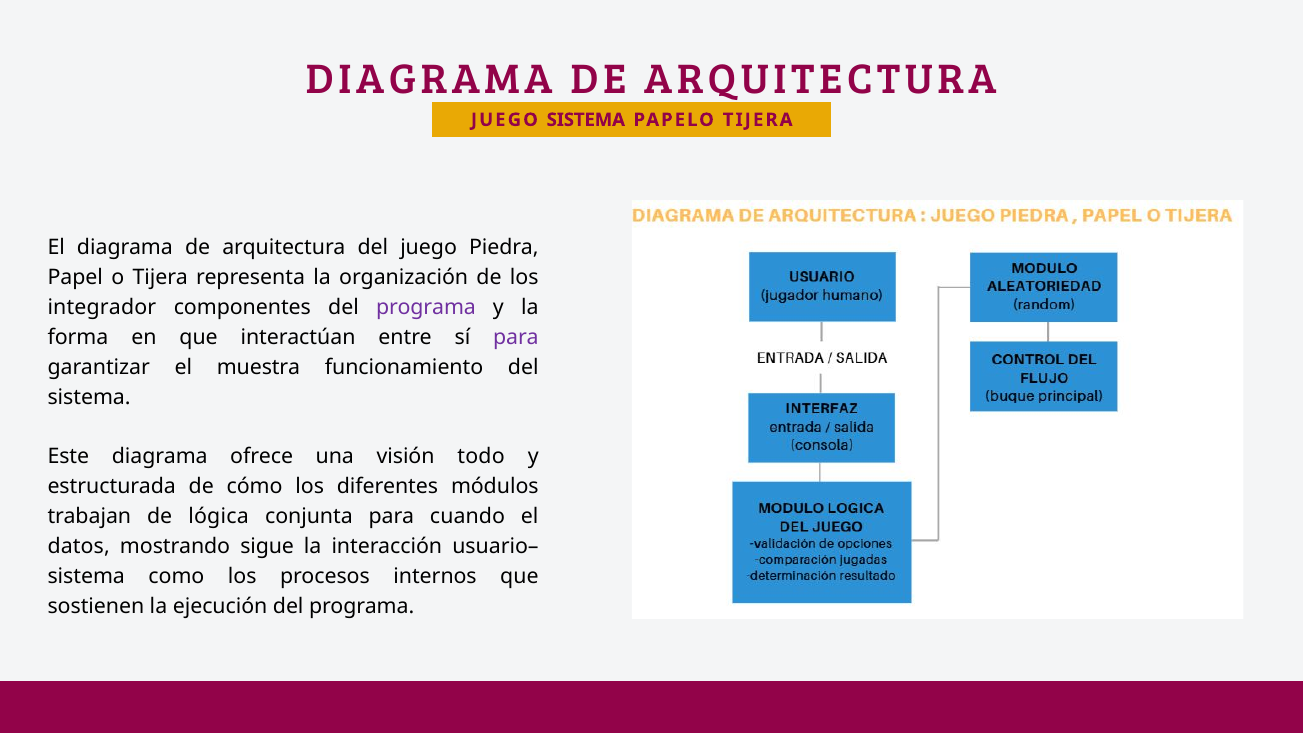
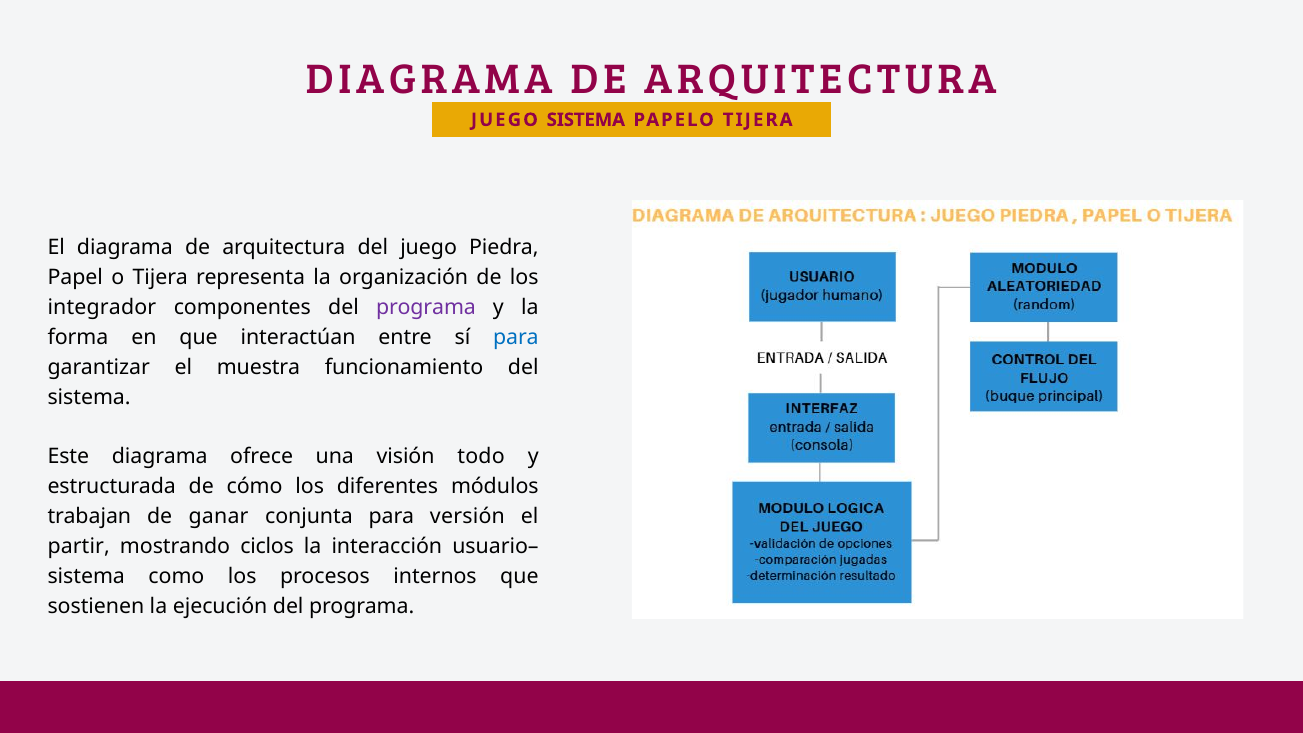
para at (516, 337) colour: purple -> blue
lógica: lógica -> ganar
cuando: cuando -> versión
datos: datos -> partir
sigue: sigue -> ciclos
